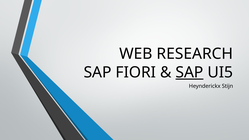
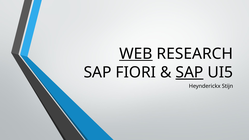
WEB underline: none -> present
